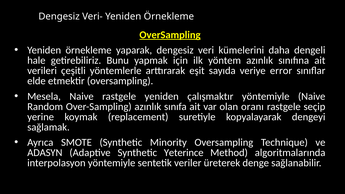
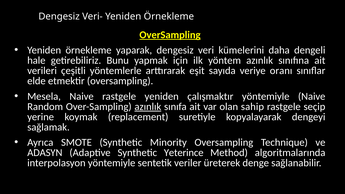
error: error -> oranı
azınlık at (148, 107) underline: none -> present
oranı: oranı -> sahip
